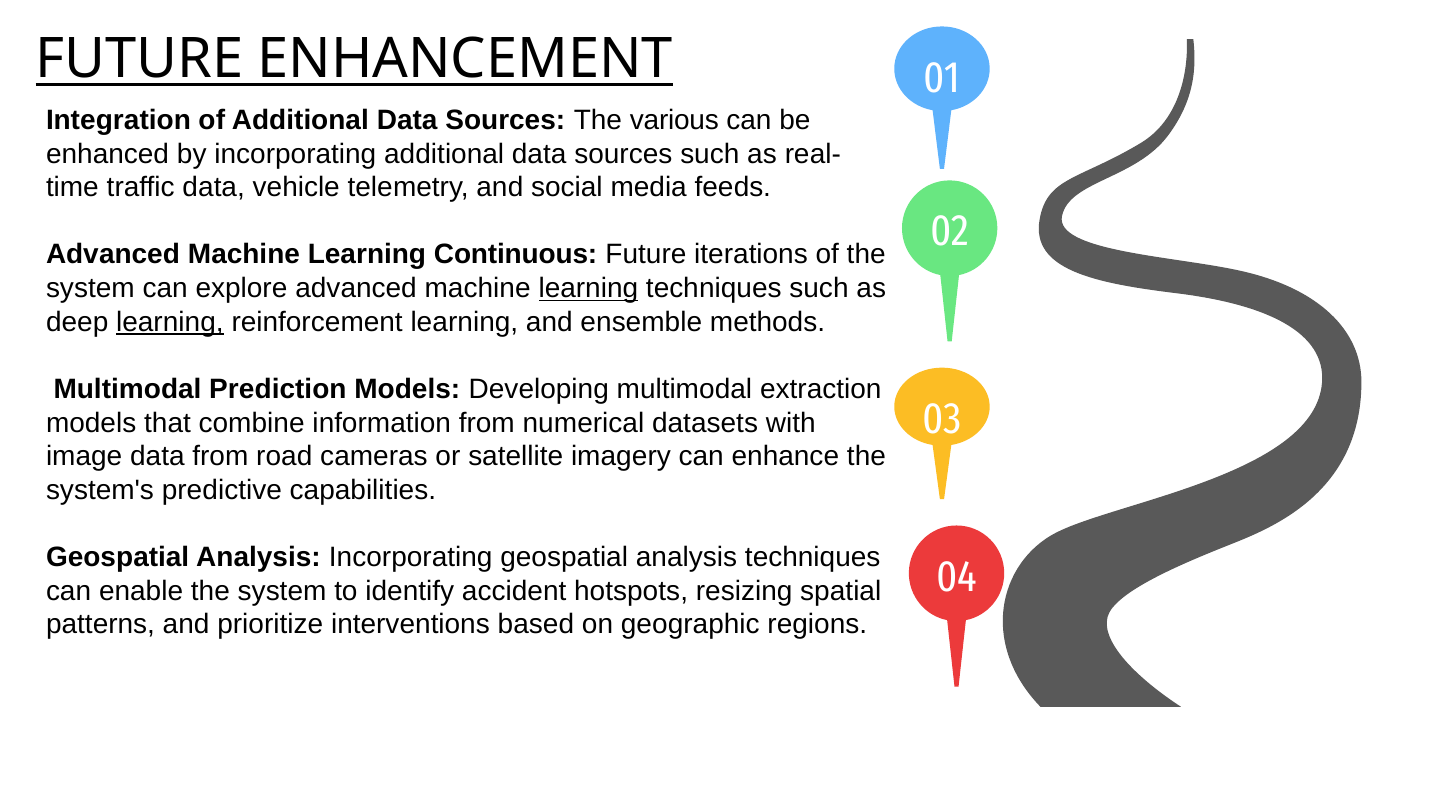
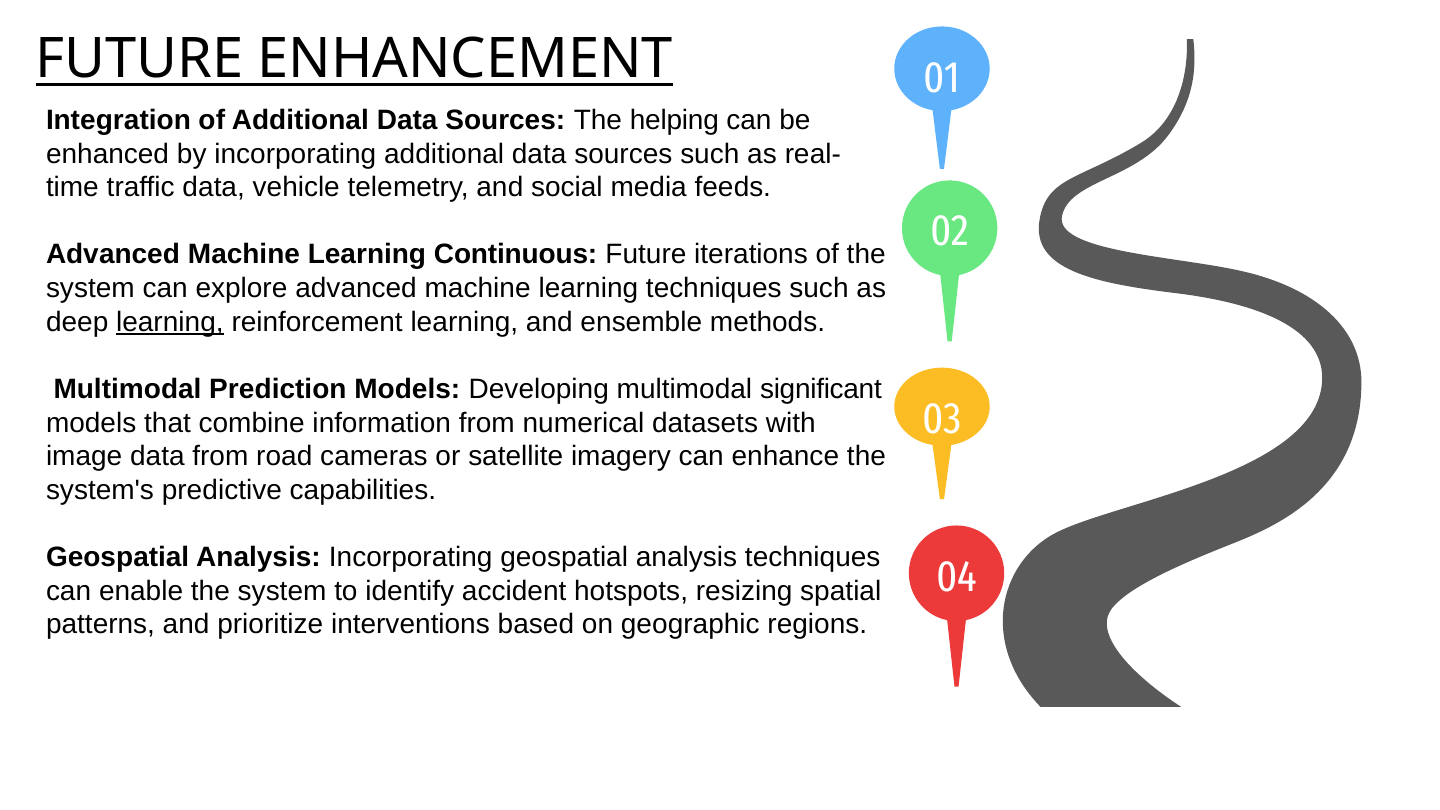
various: various -> helping
learning at (588, 288) underline: present -> none
extraction: extraction -> significant
